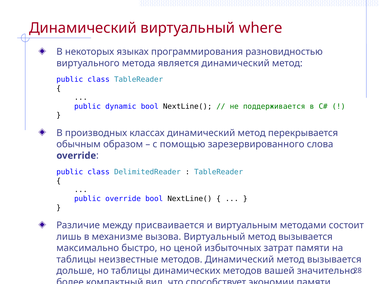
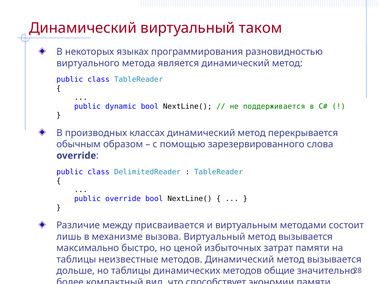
where: where -> таком
вашей: вашей -> общие
